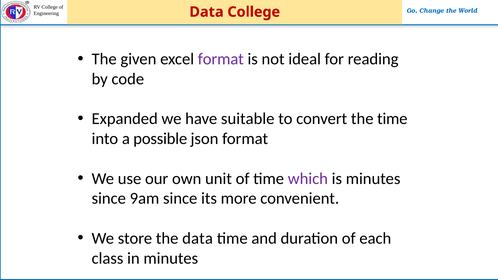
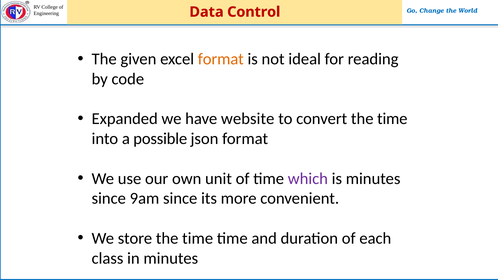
Data College: College -> Control
format at (221, 59) colour: purple -> orange
suitable: suitable -> website
store the data: data -> time
